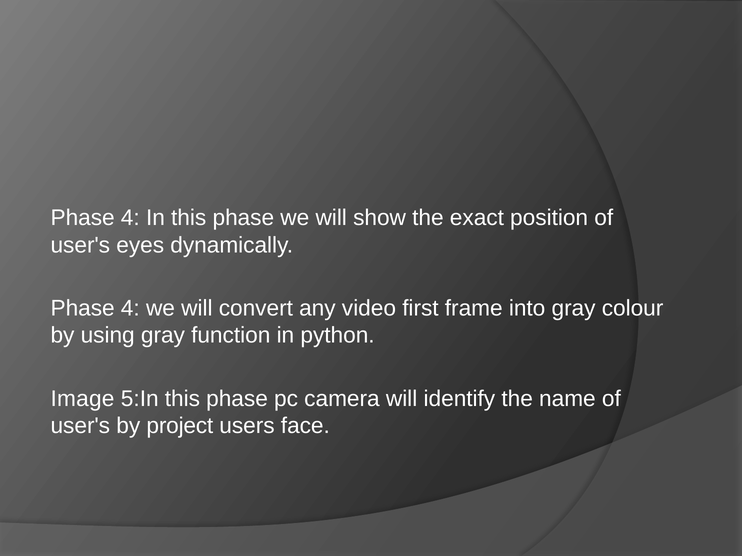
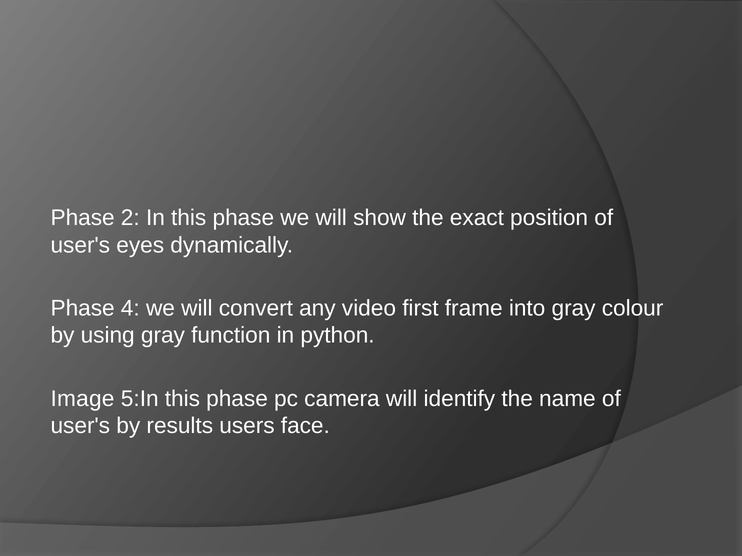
4 at (130, 218): 4 -> 2
project: project -> results
